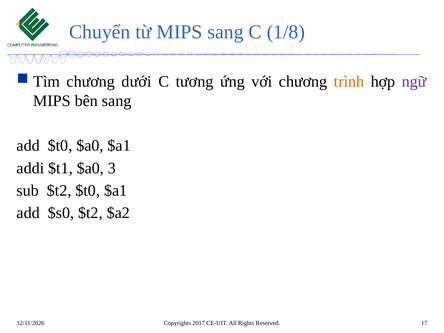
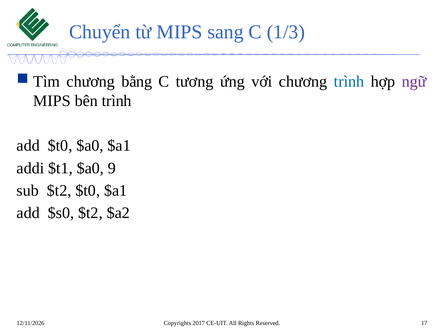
1/8: 1/8 -> 1/3
dưới: dưới -> bằng
trình at (349, 82) colour: orange -> blue
bên sang: sang -> trình
3: 3 -> 9
